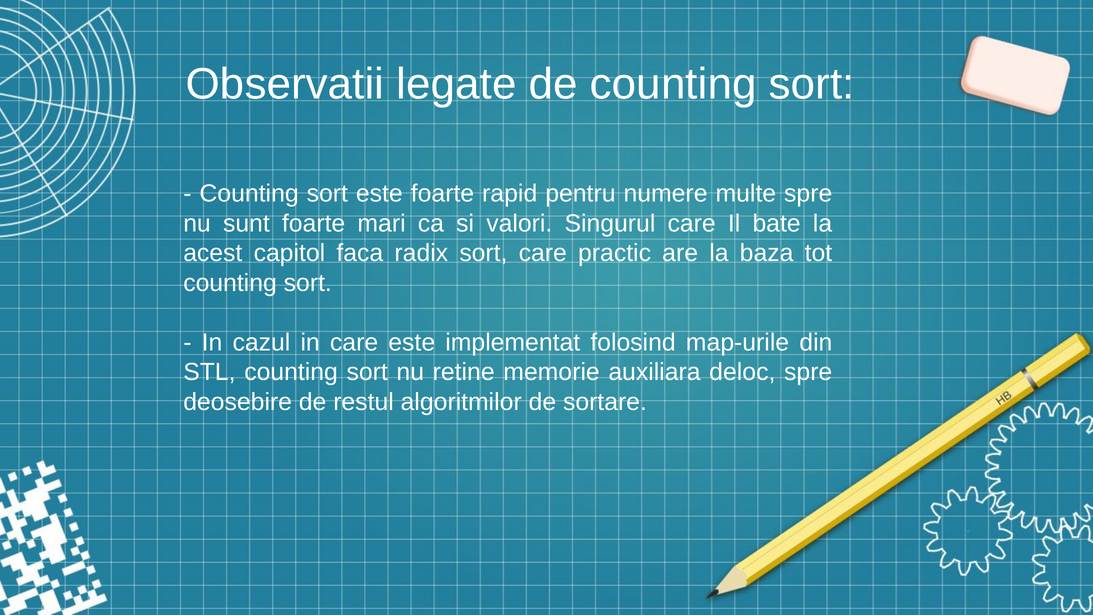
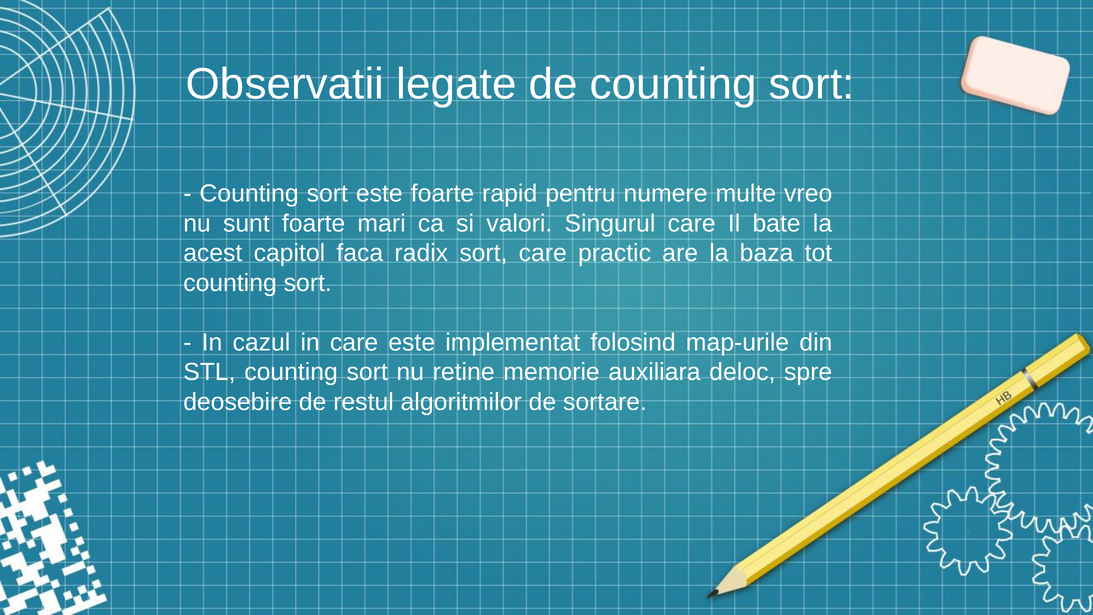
multe spre: spre -> vreo
